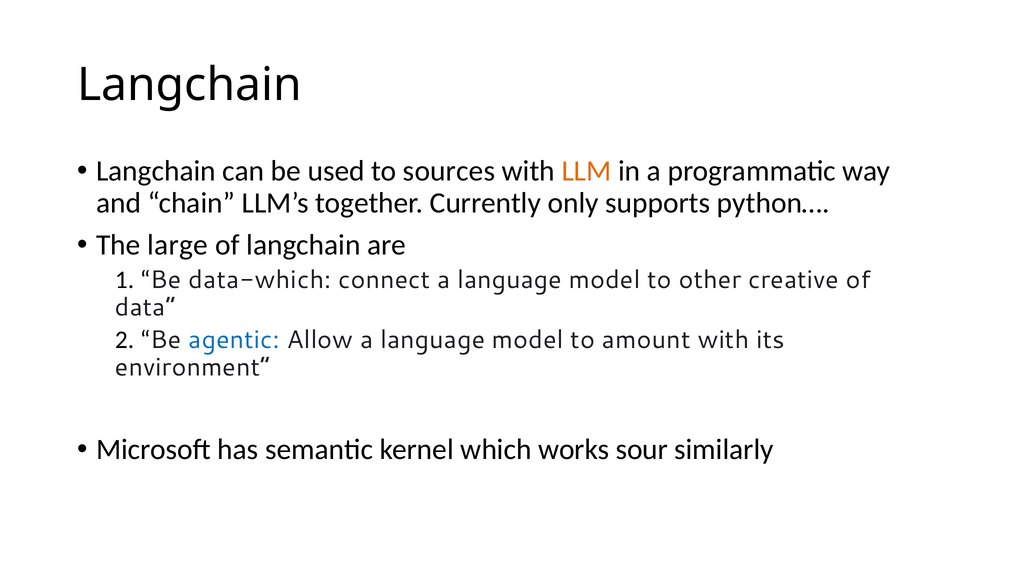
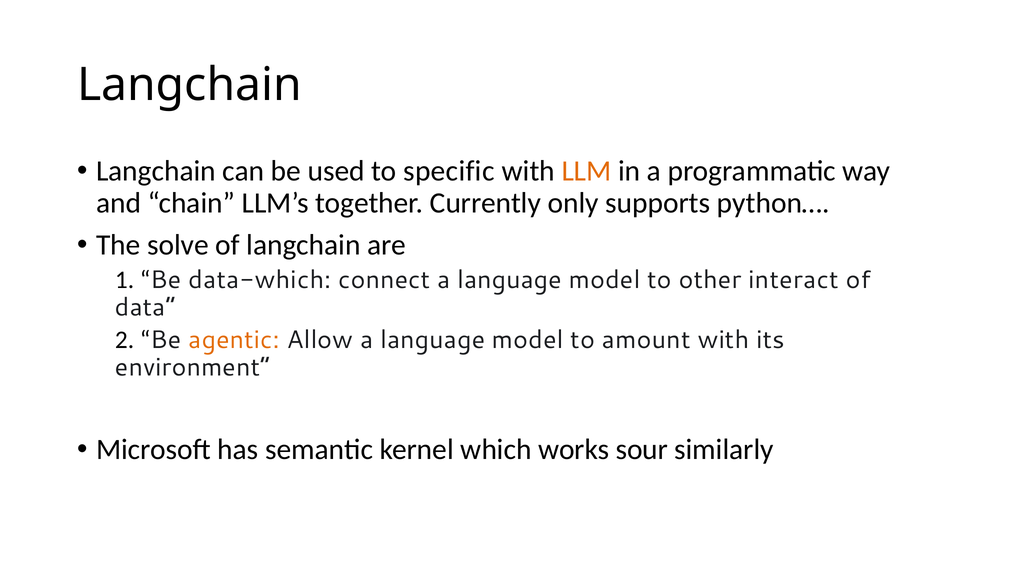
sources: sources -> specific
large: large -> solve
creative: creative -> interact
agentic colour: blue -> orange
